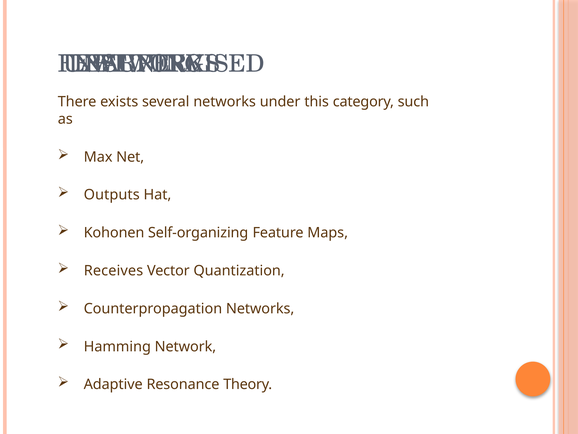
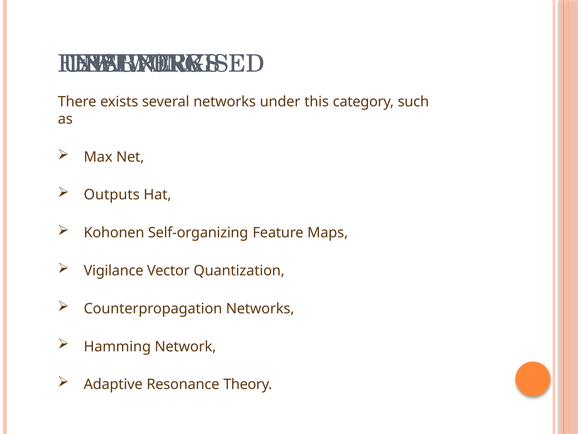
Receives: Receives -> Vigilance
